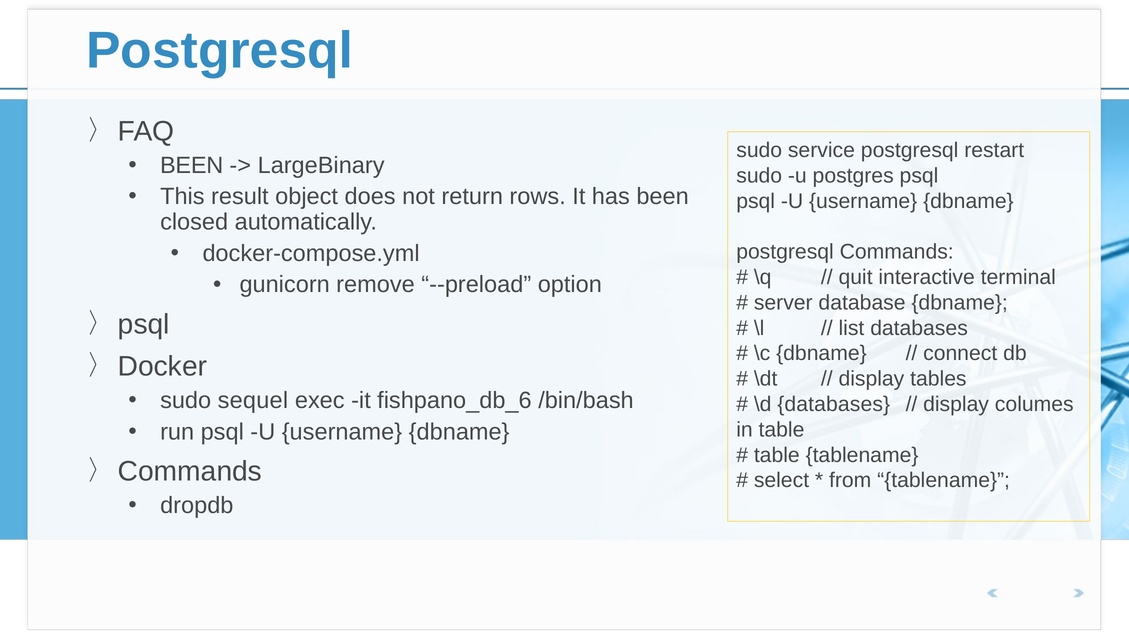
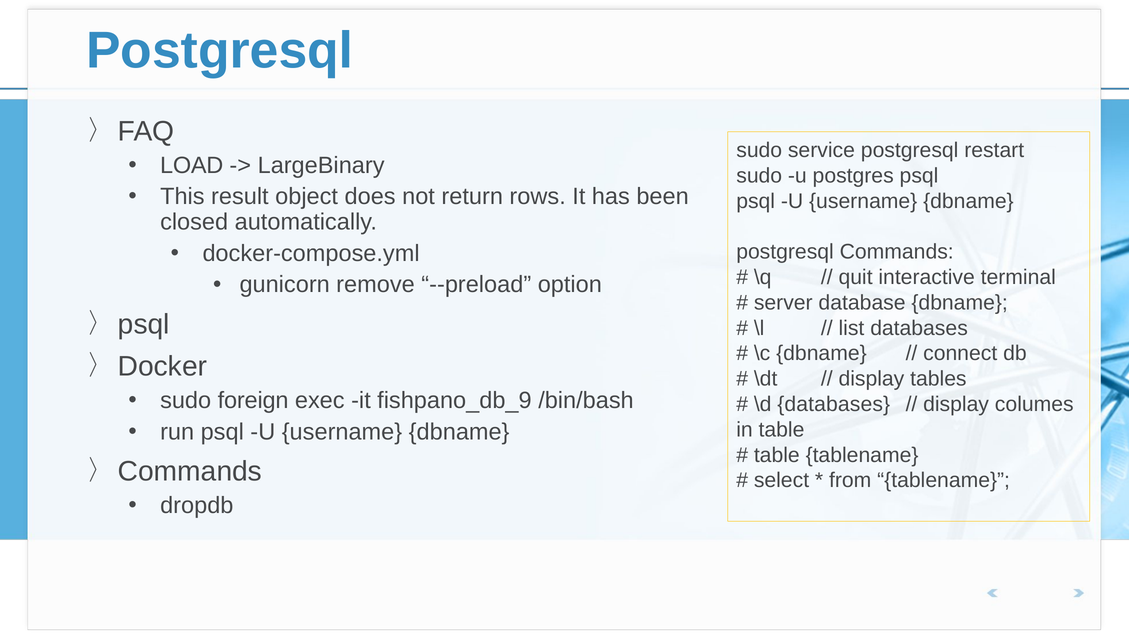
BEEN at (192, 165): BEEN -> LOAD
sequel: sequel -> foreign
fishpano_db_6: fishpano_db_6 -> fishpano_db_9
